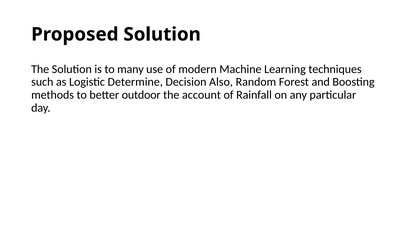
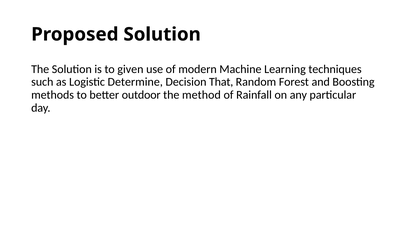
many: many -> given
Also: Also -> That
account: account -> method
